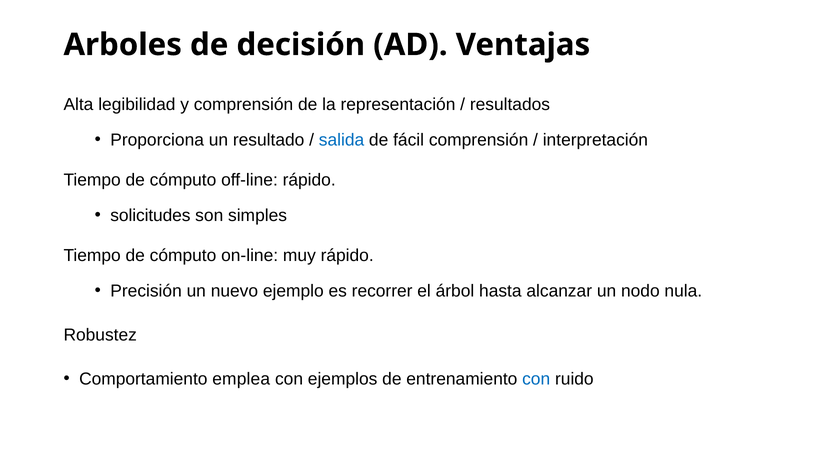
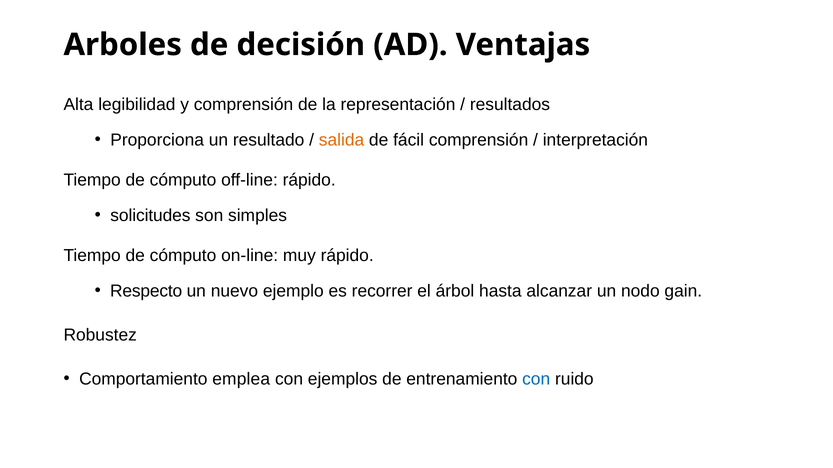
salida colour: blue -> orange
Precisión: Precisión -> Respecto
nula: nula -> gain
